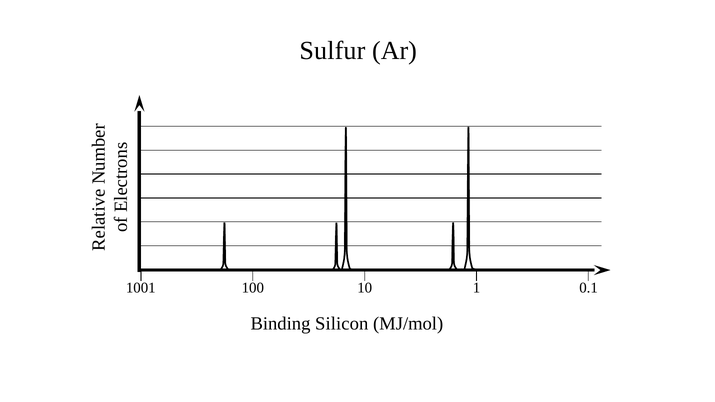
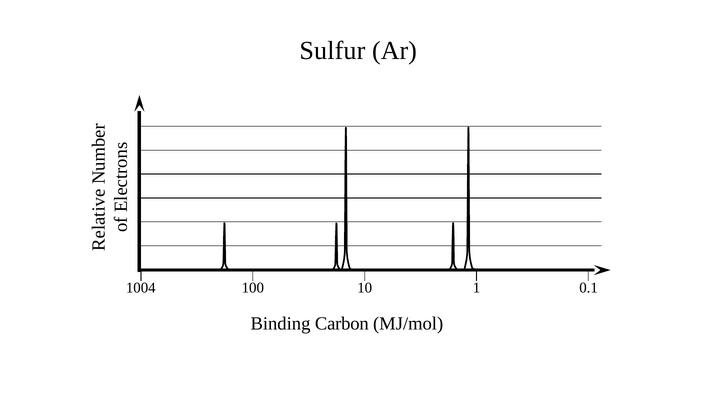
1001: 1001 -> 1004
Silicon: Silicon -> Carbon
